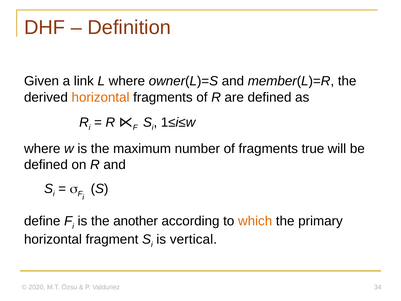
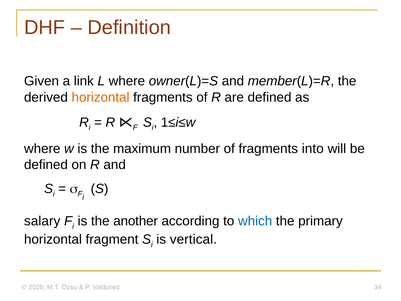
true: true -> into
define: define -> salary
which colour: orange -> blue
